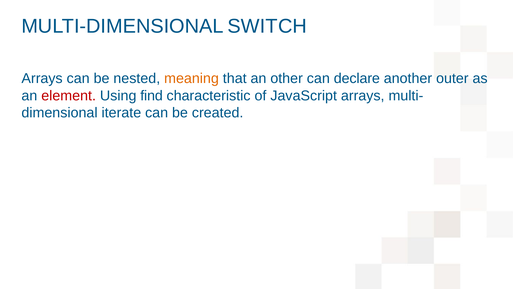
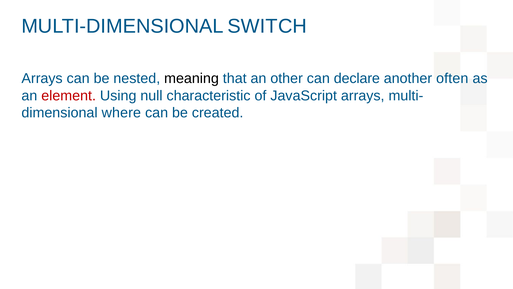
meaning colour: orange -> black
outer: outer -> often
find: find -> null
iterate: iterate -> where
